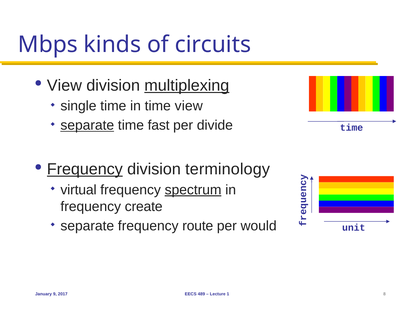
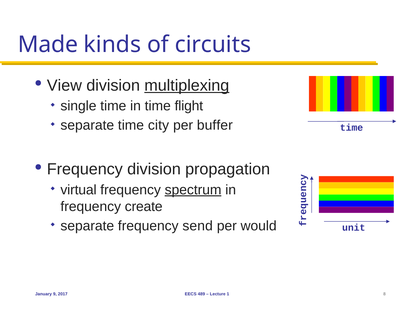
Mbps: Mbps -> Made
time view: view -> flight
separate at (87, 125) underline: present -> none
fast: fast -> city
divide: divide -> buffer
Frequency at (85, 169) underline: present -> none
terminology: terminology -> propagation
route: route -> send
